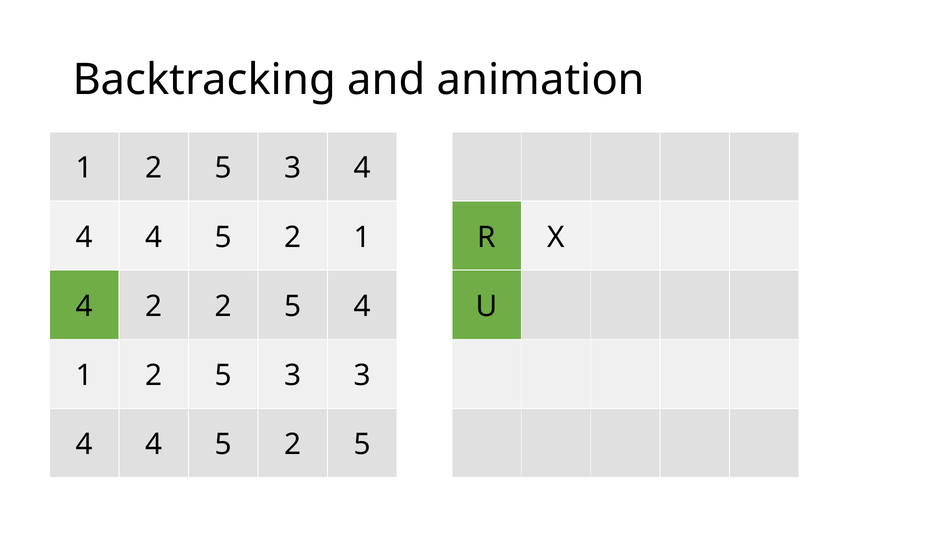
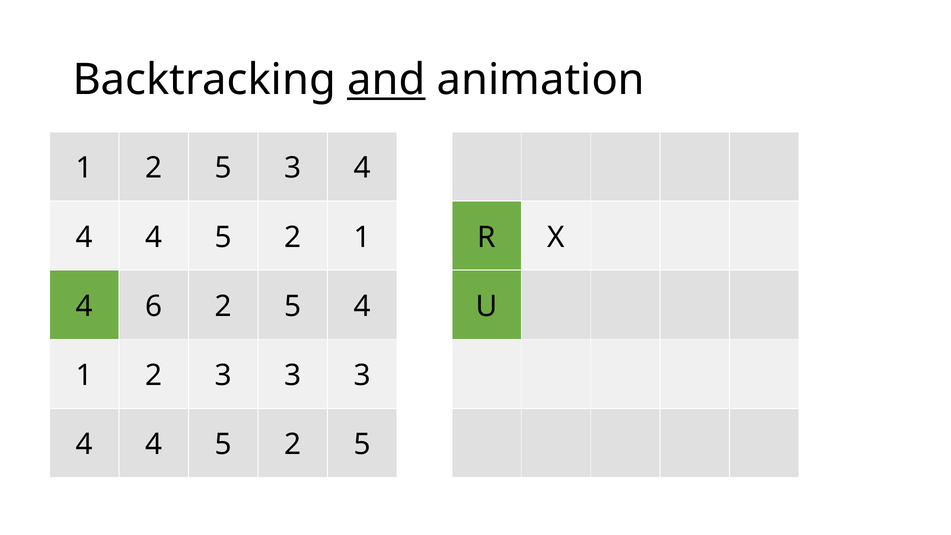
and underline: none -> present
4 2: 2 -> 6
5 at (223, 375): 5 -> 3
